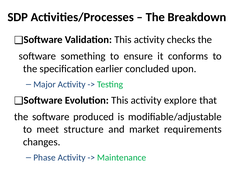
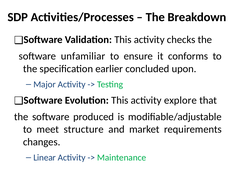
something: something -> unfamiliar
Phase: Phase -> Linear
